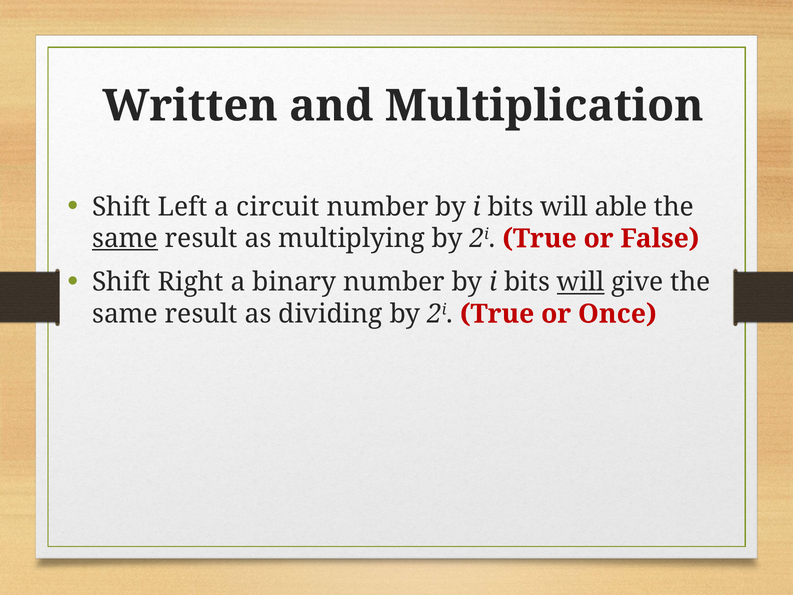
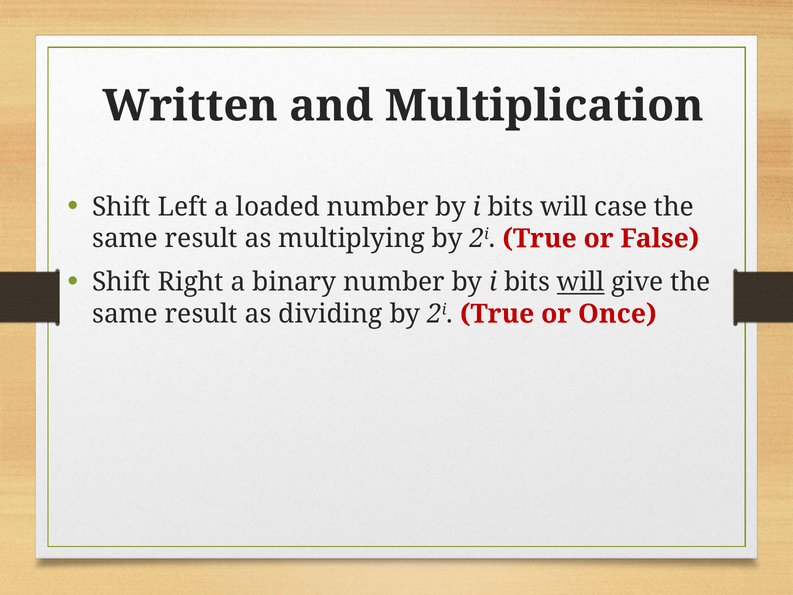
circuit: circuit -> loaded
able: able -> case
same at (125, 238) underline: present -> none
